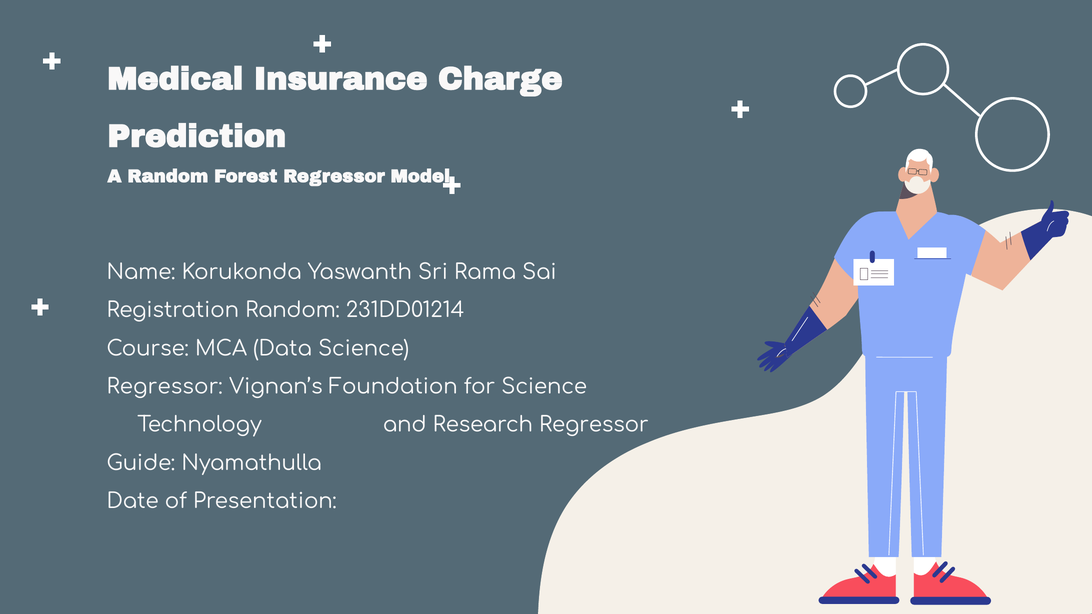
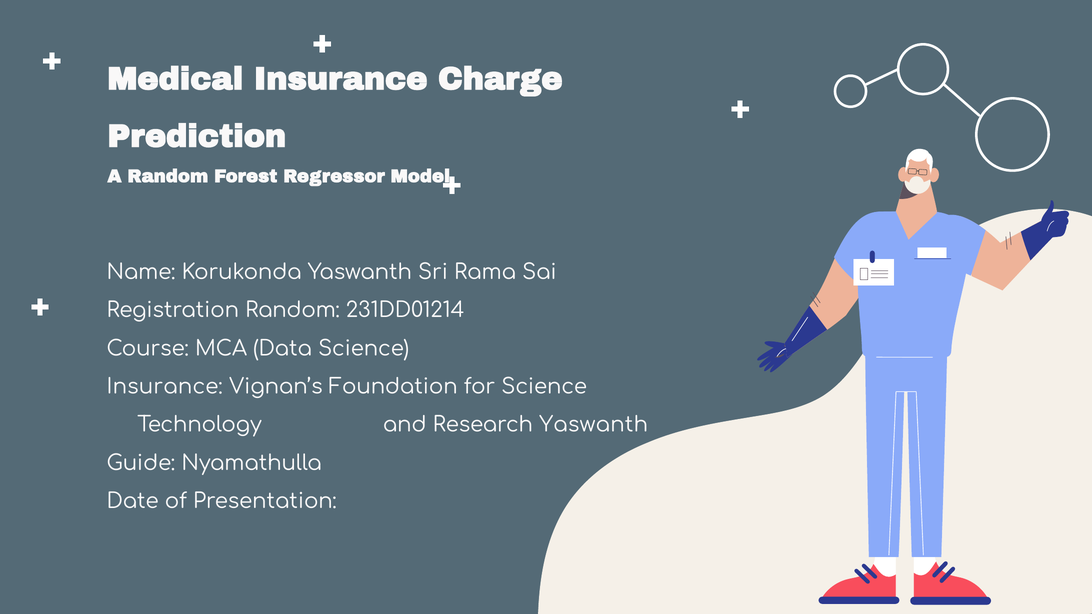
Regressor at (165, 387): Regressor -> Insurance
Research Regressor: Regressor -> Yaswanth
